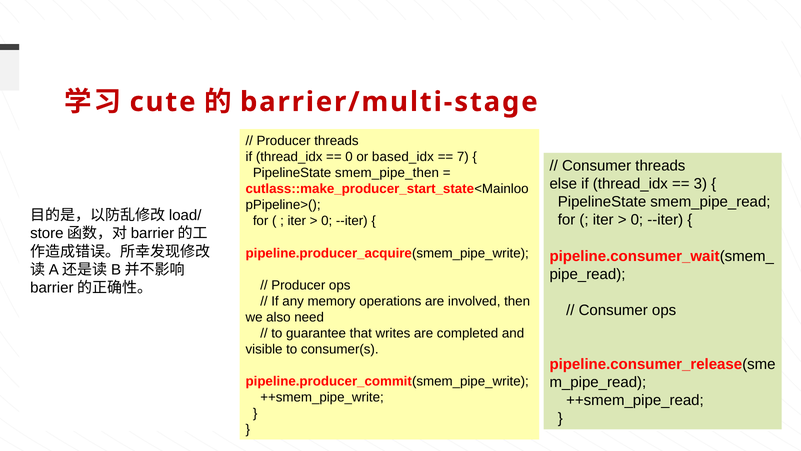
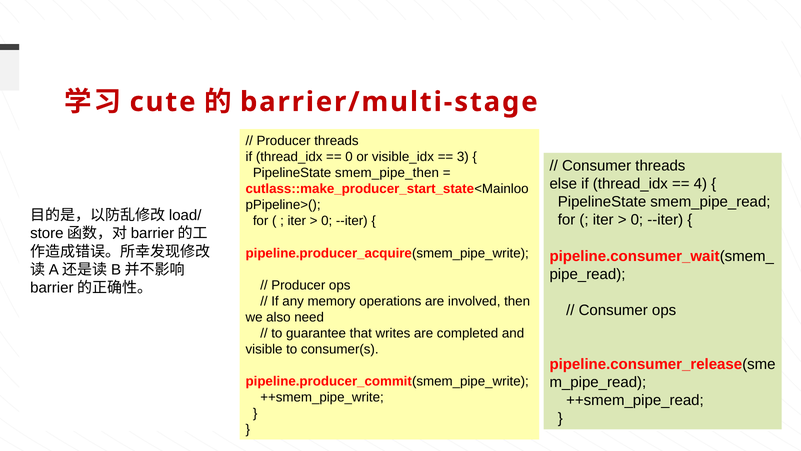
based_idx: based_idx -> visible_idx
7: 7 -> 3
3: 3 -> 4
